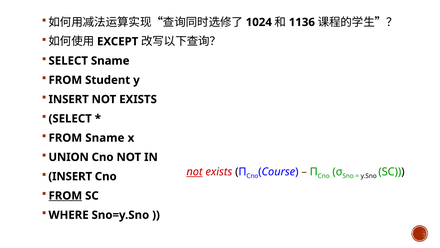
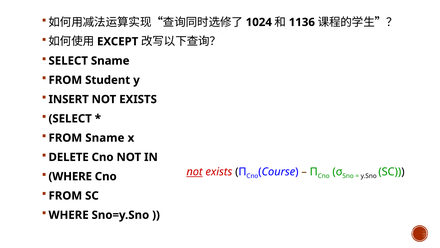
UNION: UNION -> DELETE
INSERT at (70, 176): INSERT -> WHERE
FROM at (65, 195) underline: present -> none
